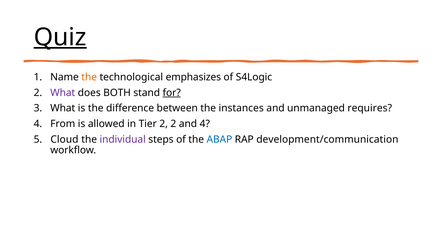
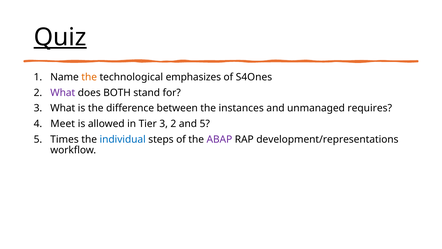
S4Logic: S4Logic -> S4Ones
for underline: present -> none
From: From -> Meet
Tier 2: 2 -> 3
and 4: 4 -> 5
Cloud: Cloud -> Times
individual colour: purple -> blue
ABAP colour: blue -> purple
development/communication: development/communication -> development/representations
